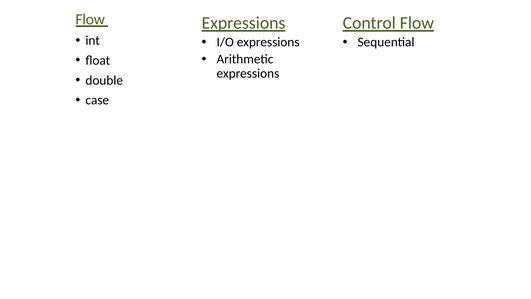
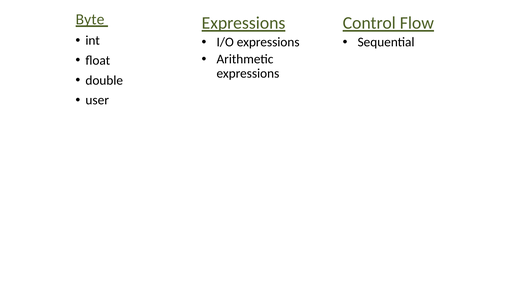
Flow at (90, 19): Flow -> Byte
case: case -> user
